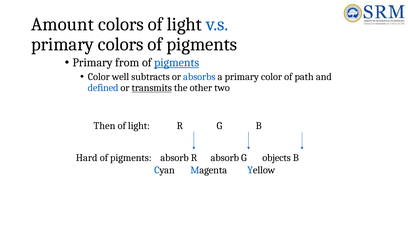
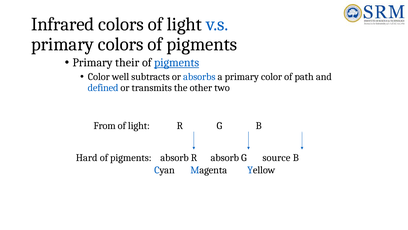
Amount: Amount -> Infrared
from: from -> their
transmits underline: present -> none
Then: Then -> From
objects: objects -> source
